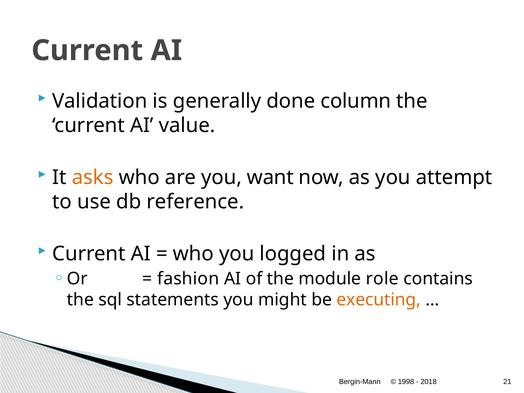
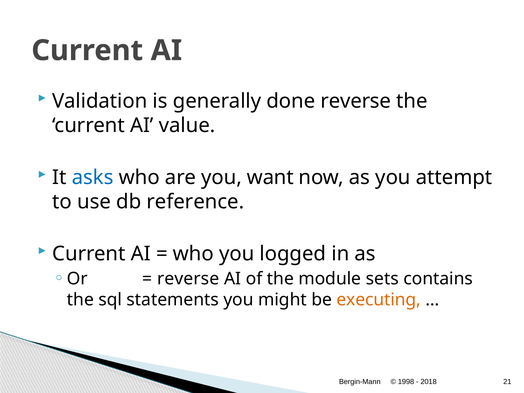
done column: column -> reverse
asks colour: orange -> blue
fashion at (188, 279): fashion -> reverse
role: role -> sets
